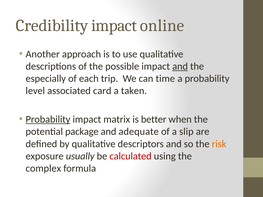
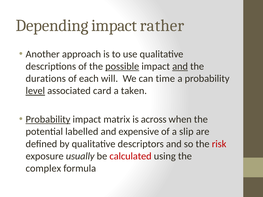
Credibility: Credibility -> Depending
online: online -> rather
possible underline: none -> present
especially: especially -> durations
trip: trip -> will
level underline: none -> present
better: better -> across
package: package -> labelled
adequate: adequate -> expensive
risk colour: orange -> red
